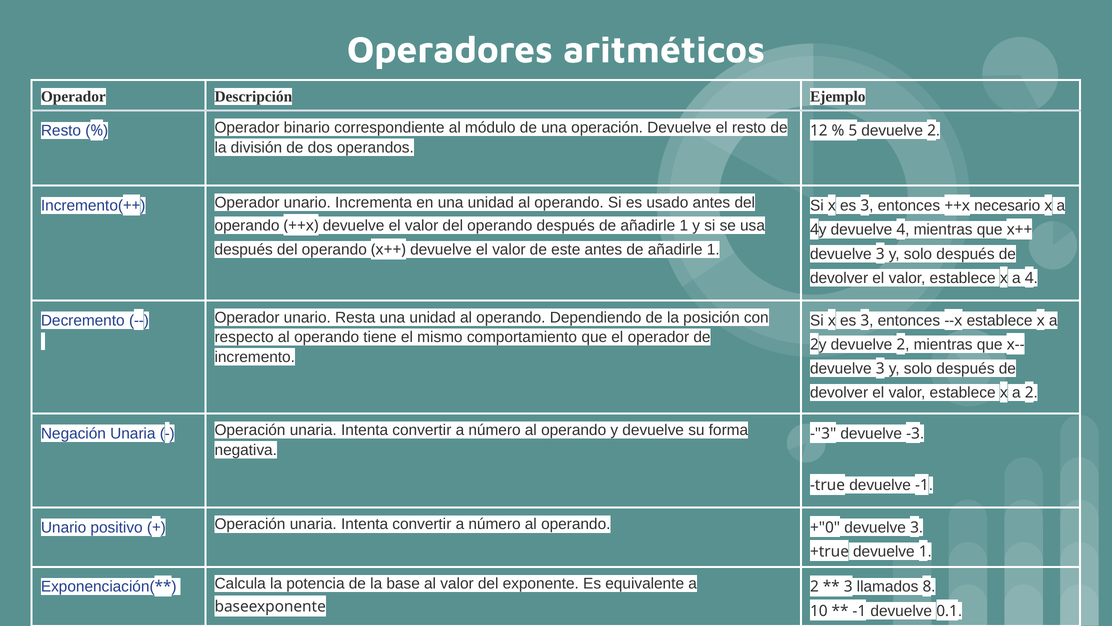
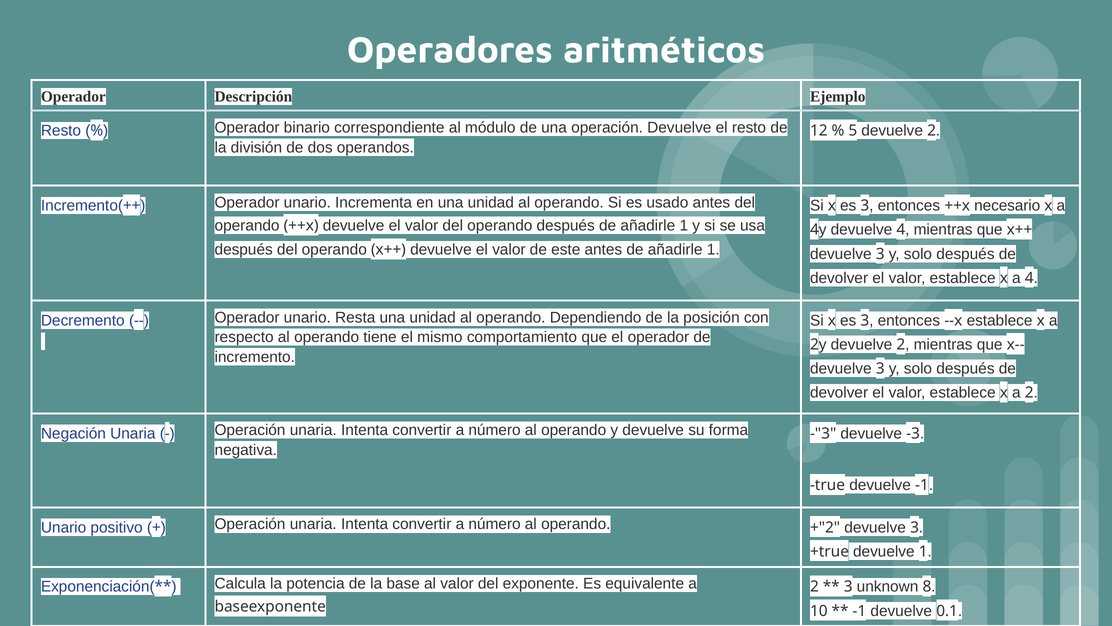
+"0: +"0 -> +"2
llamados: llamados -> unknown
